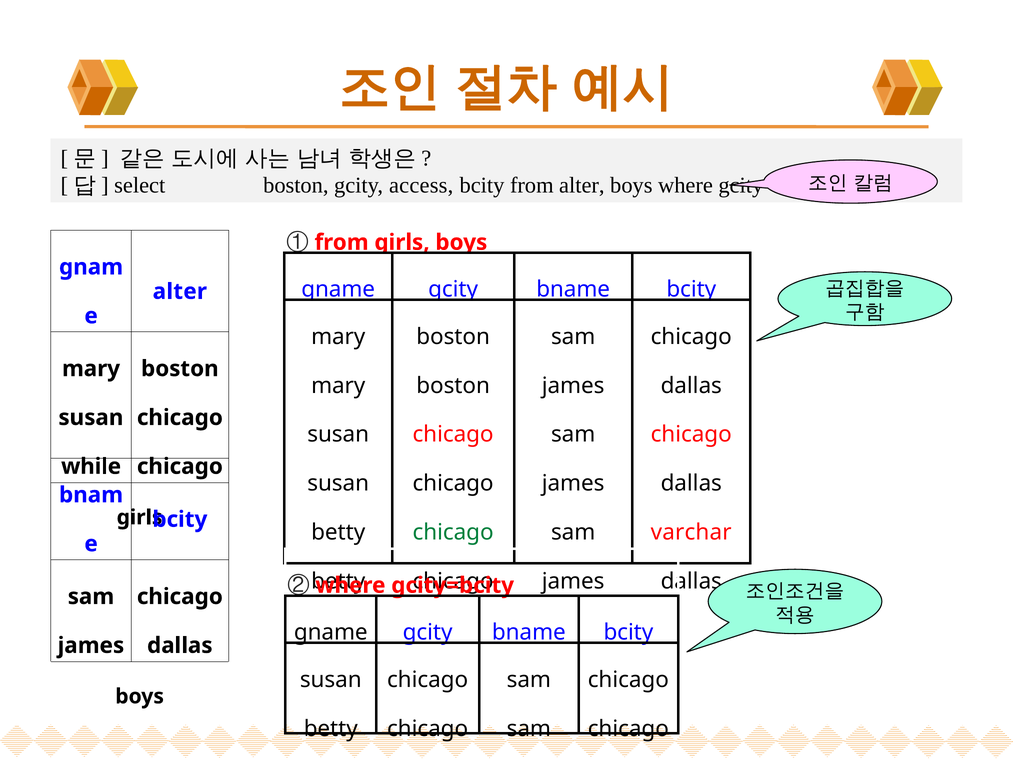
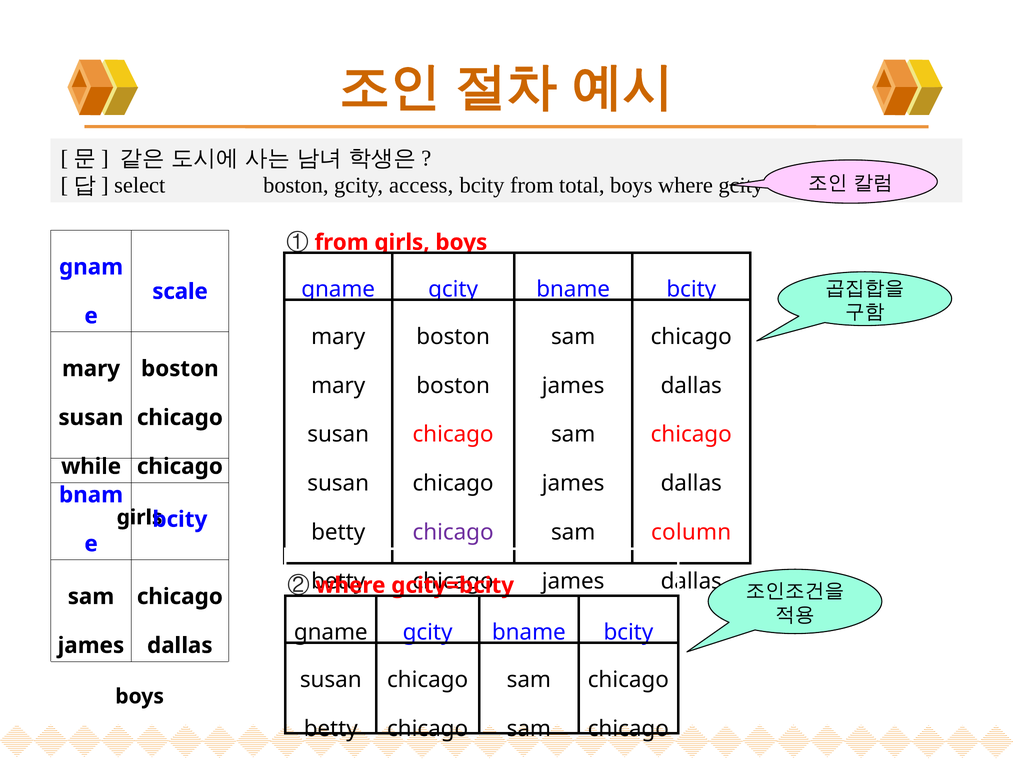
from alter: alter -> total
alter at (180, 291): alter -> scale
chicago at (453, 532) colour: green -> purple
varchar: varchar -> column
